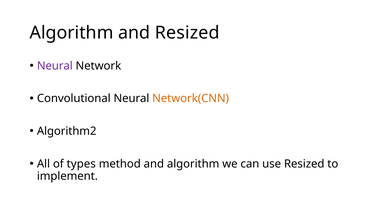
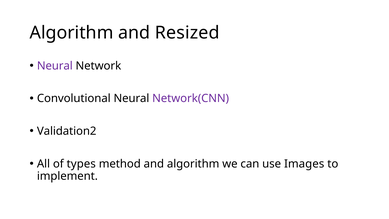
Network(CNN colour: orange -> purple
Algorithm2: Algorithm2 -> Validation2
use Resized: Resized -> Images
